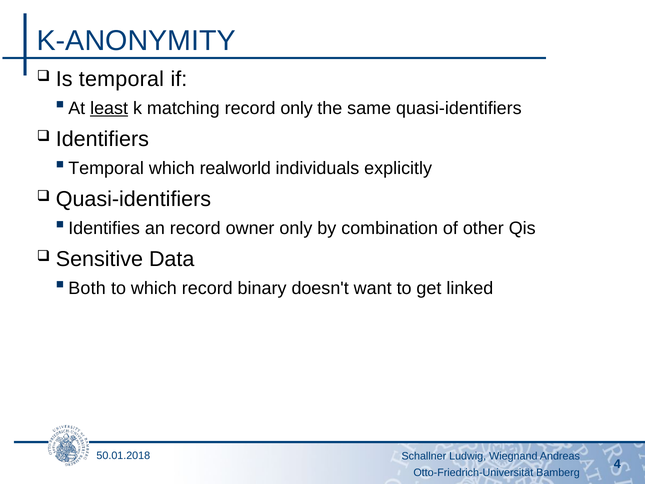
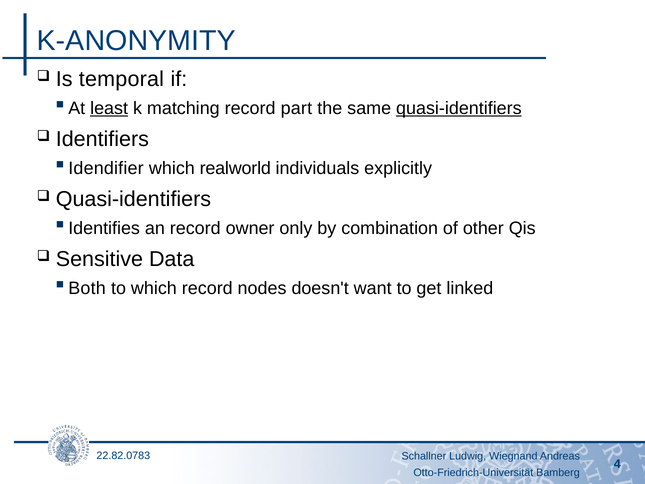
record only: only -> part
quasi-identifiers at (459, 108) underline: none -> present
Temporal at (106, 168): Temporal -> Idendifier
binary: binary -> nodes
50.01.2018: 50.01.2018 -> 22.82.0783
